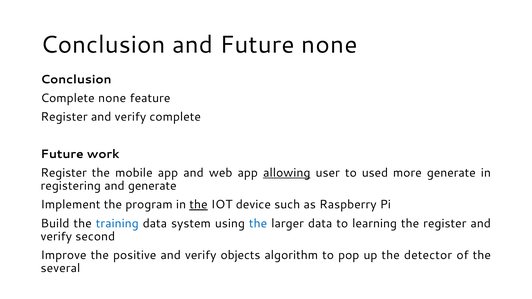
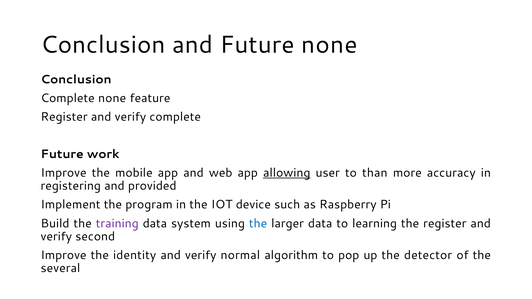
Register at (64, 173): Register -> Improve
used: used -> than
more generate: generate -> accuracy
and generate: generate -> provided
the at (199, 205) underline: present -> none
training colour: blue -> purple
positive: positive -> identity
objects: objects -> normal
